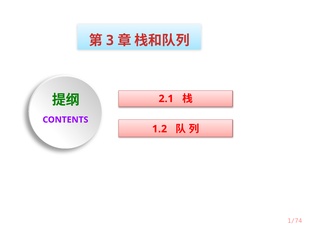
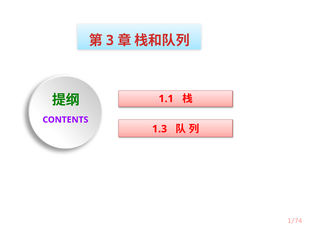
2.1: 2.1 -> 1.1
1.2: 1.2 -> 1.3
